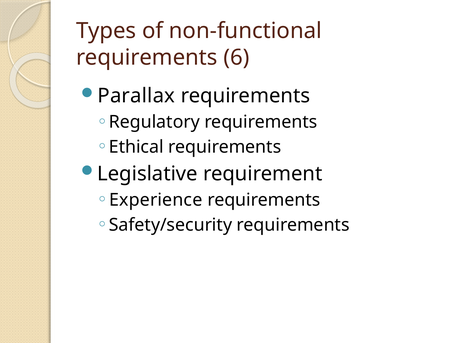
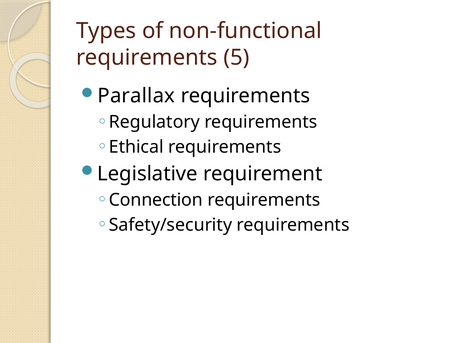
6: 6 -> 5
Experience: Experience -> Connection
